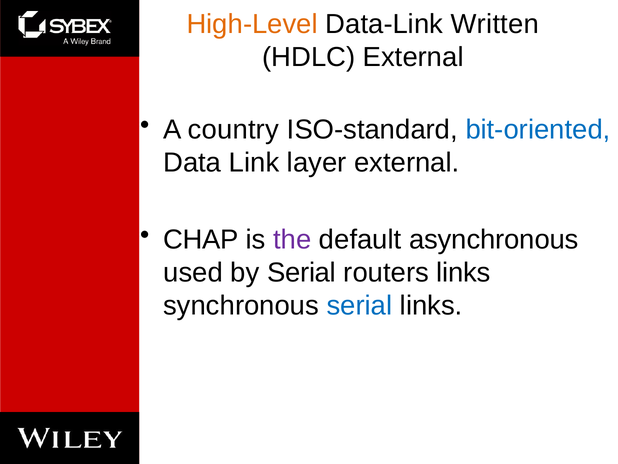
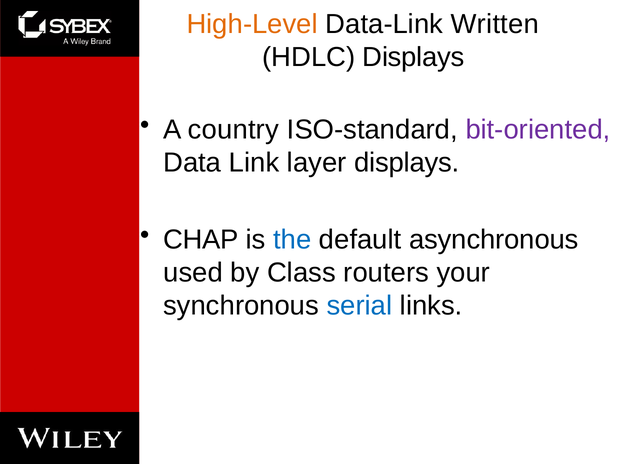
HDLC External: External -> Displays
bit-oriented colour: blue -> purple
layer external: external -> displays
the colour: purple -> blue
by Serial: Serial -> Class
routers links: links -> your
